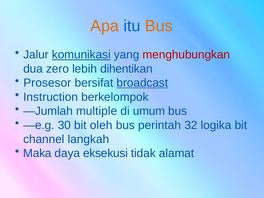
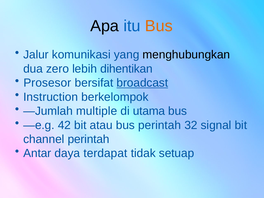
Apa colour: orange -> black
komunikasi underline: present -> none
menghubungkan colour: red -> black
umum: umum -> utama
30: 30 -> 42
oleh: oleh -> atau
logika: logika -> signal
channel langkah: langkah -> perintah
Maka: Maka -> Antar
eksekusi: eksekusi -> terdapat
alamat: alamat -> setuap
